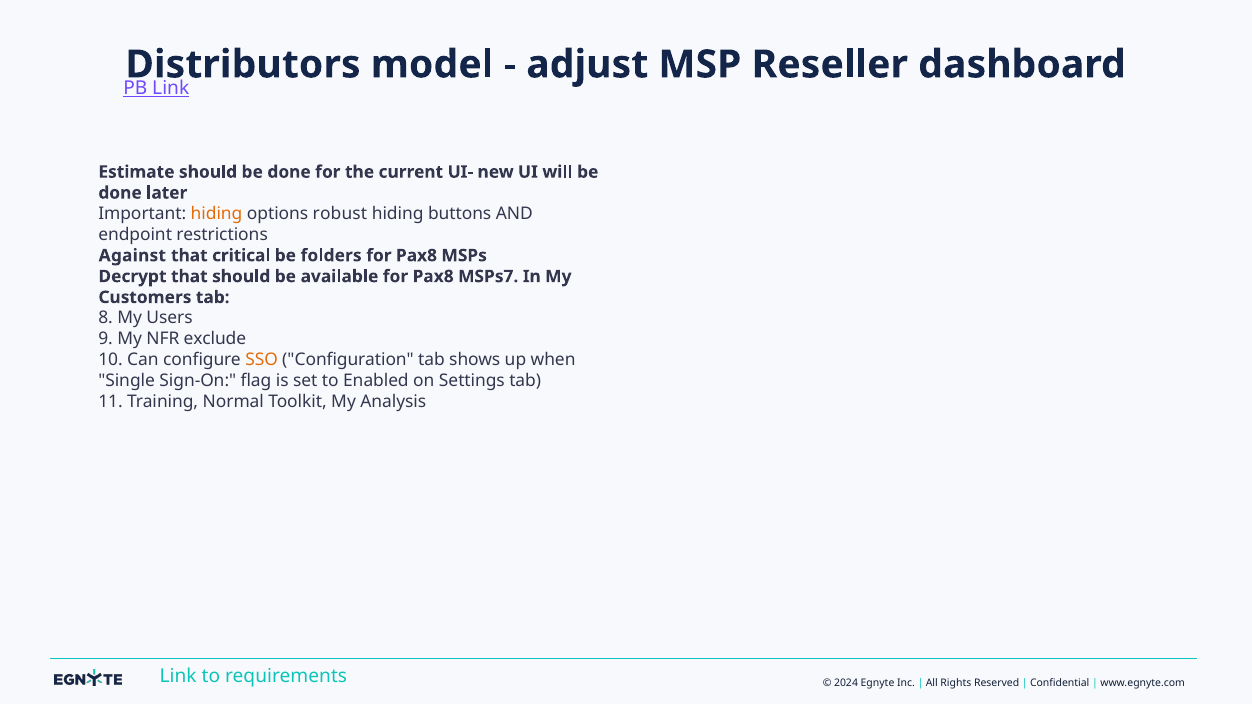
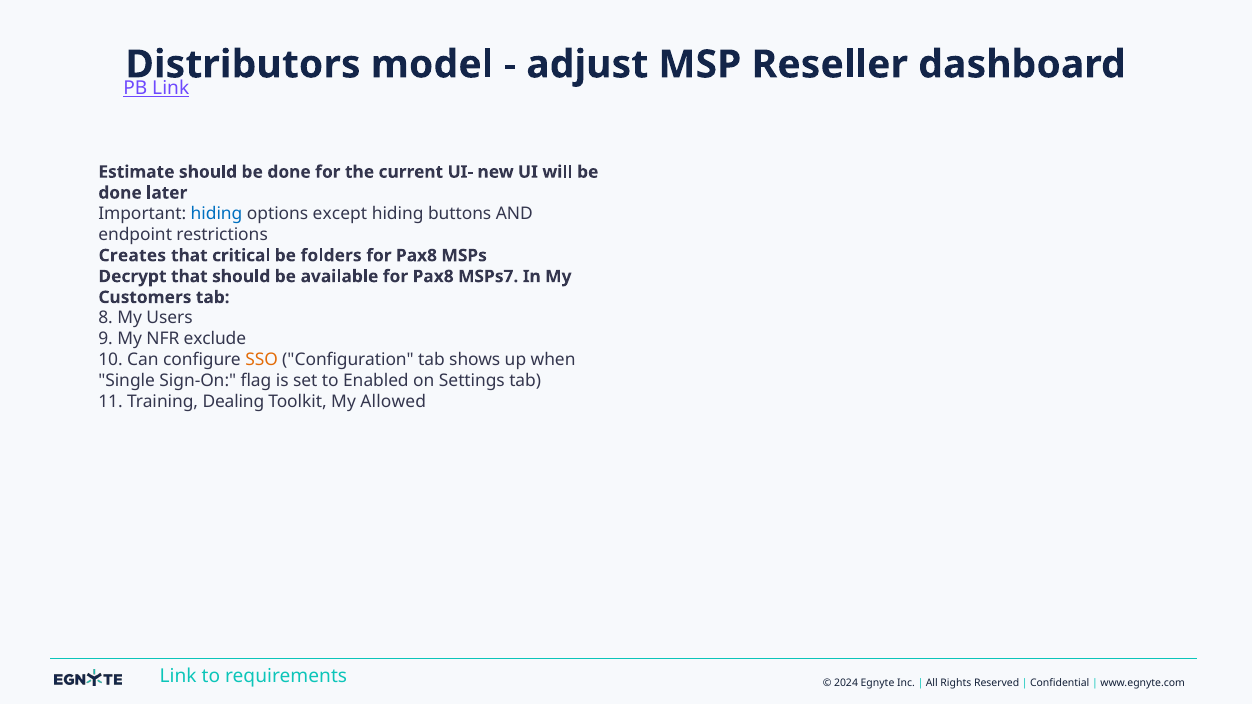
hiding at (217, 214) colour: orange -> blue
robust: robust -> except
Against: Against -> Creates
Normal: Normal -> Dealing
Analysis: Analysis -> Allowed
